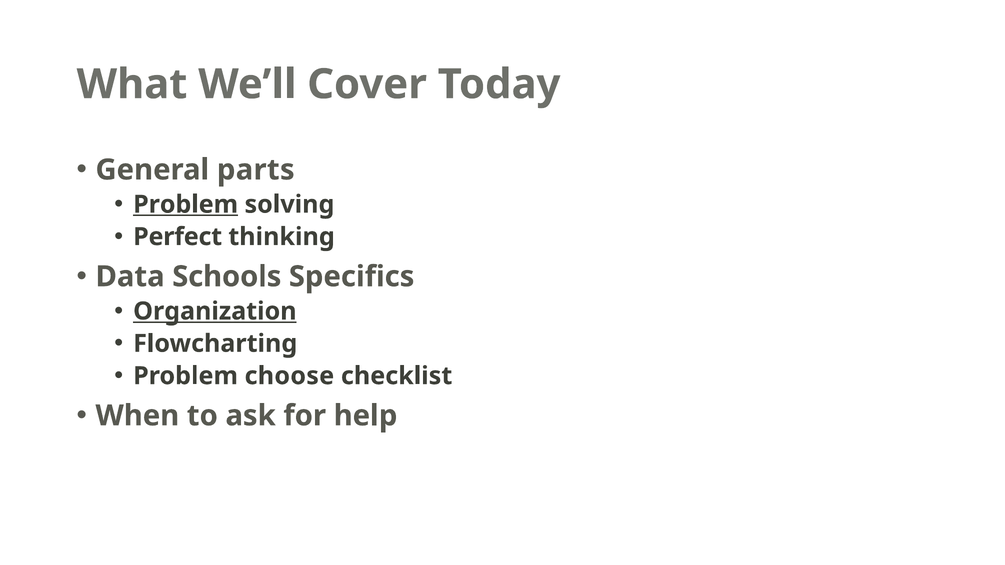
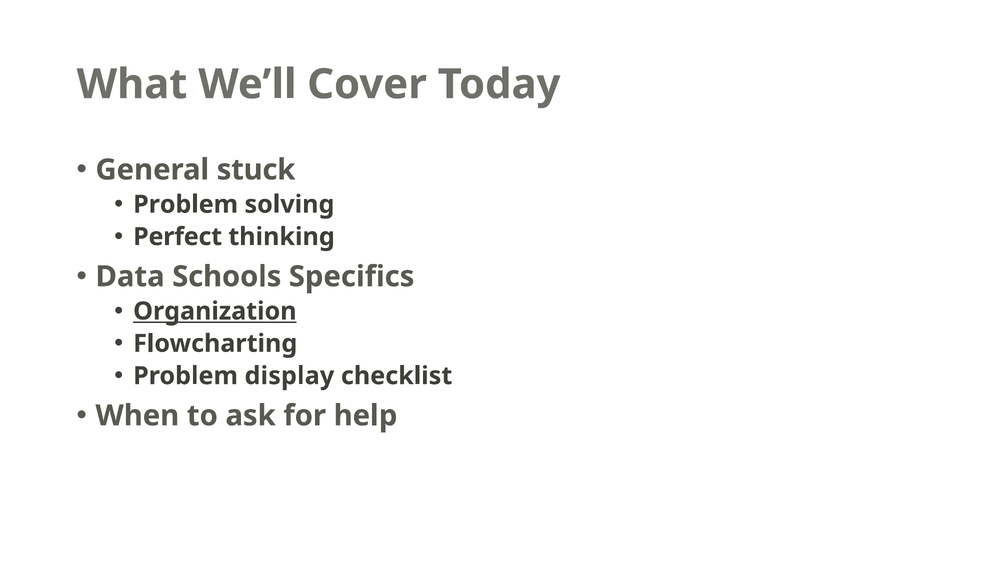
parts: parts -> stuck
Problem at (186, 205) underline: present -> none
choose: choose -> display
